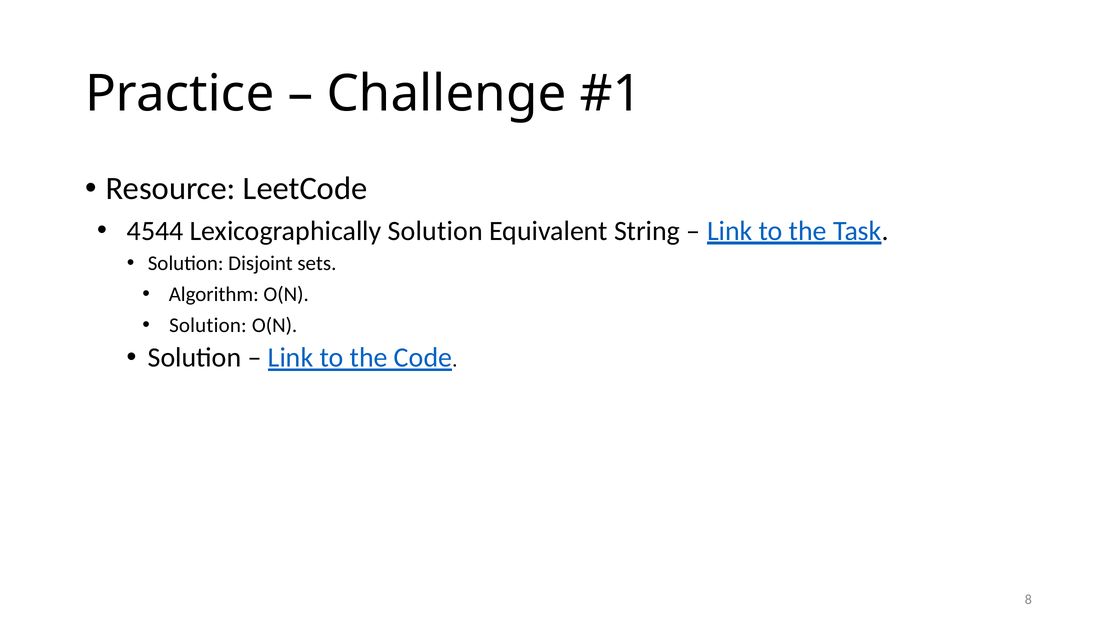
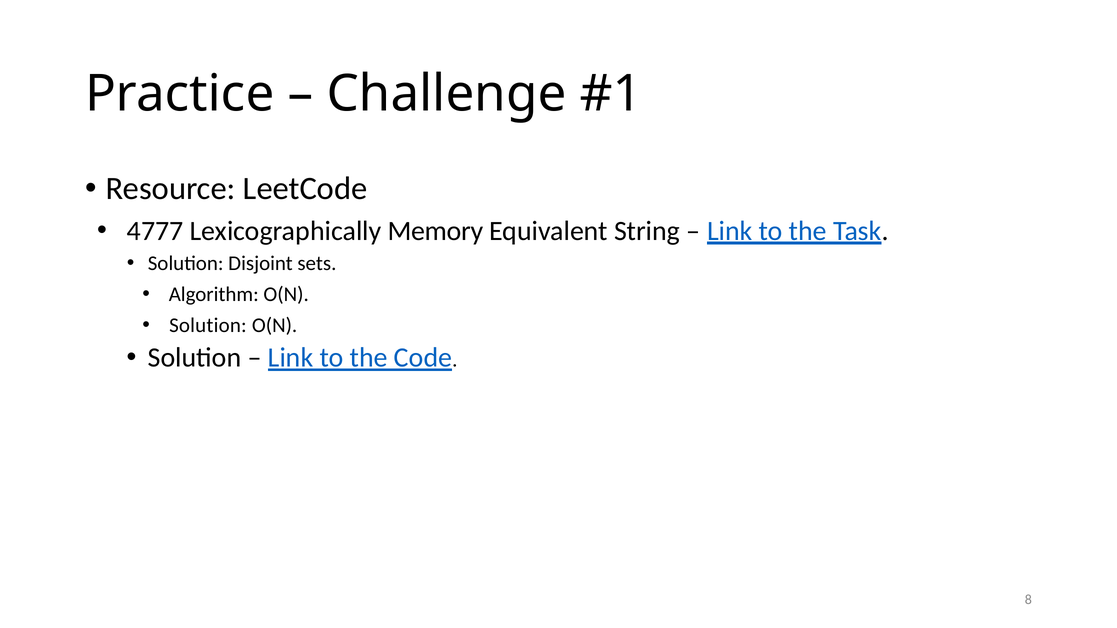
4544: 4544 -> 4777
Lexicographically Solution: Solution -> Memory
